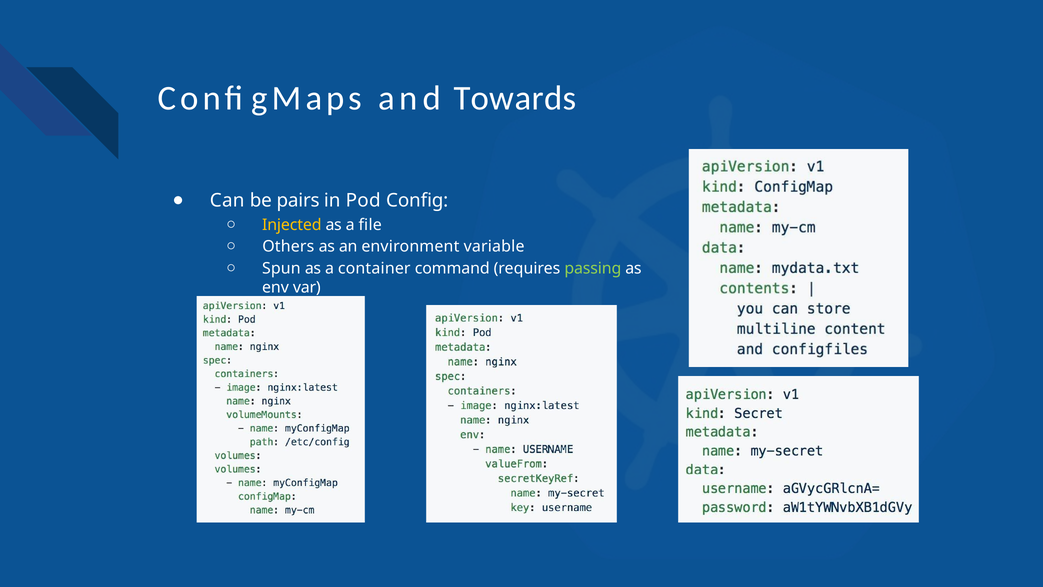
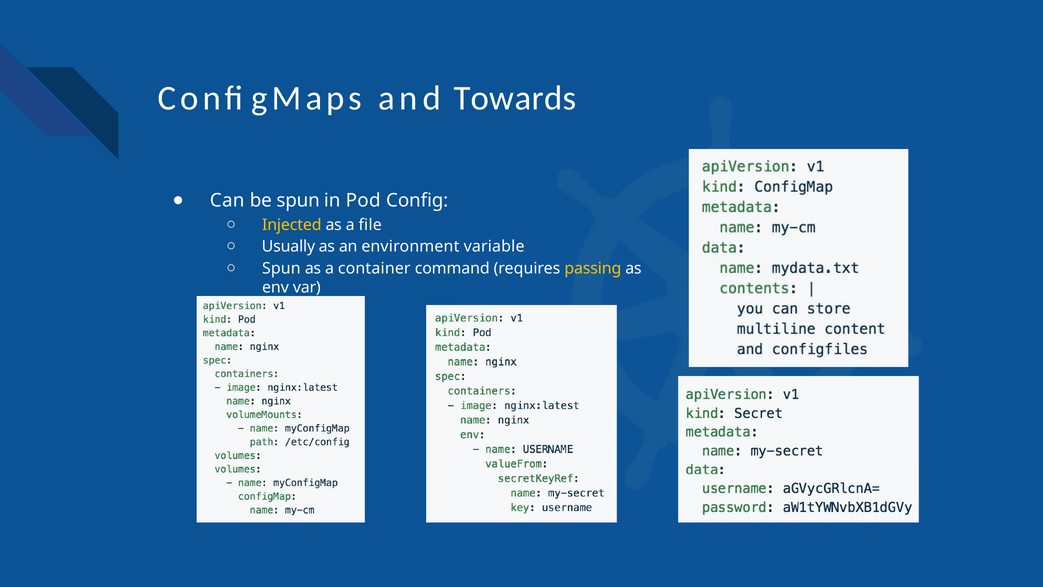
be pairs: pairs -> spun
Others: Others -> Usually
passing colour: light green -> yellow
